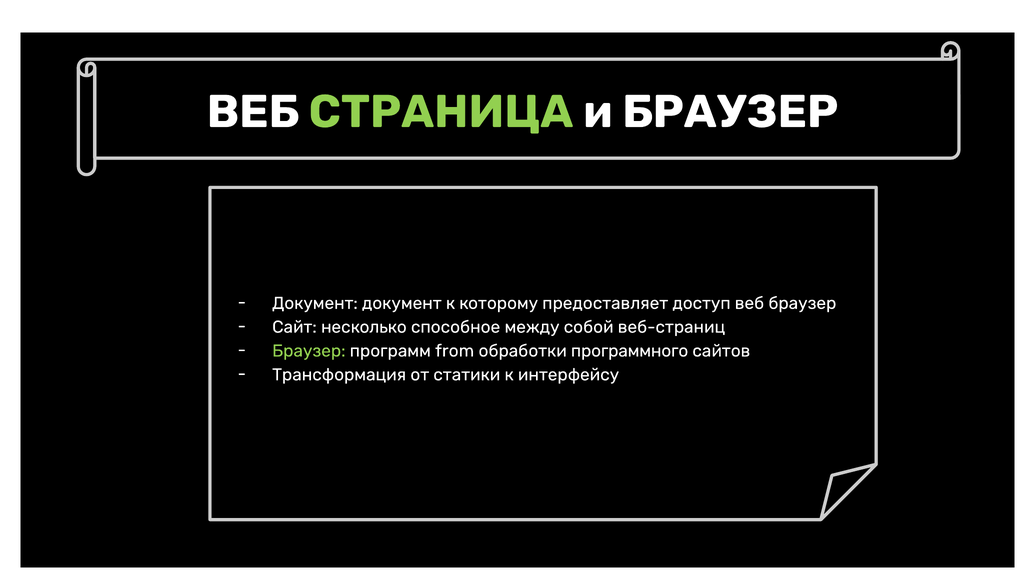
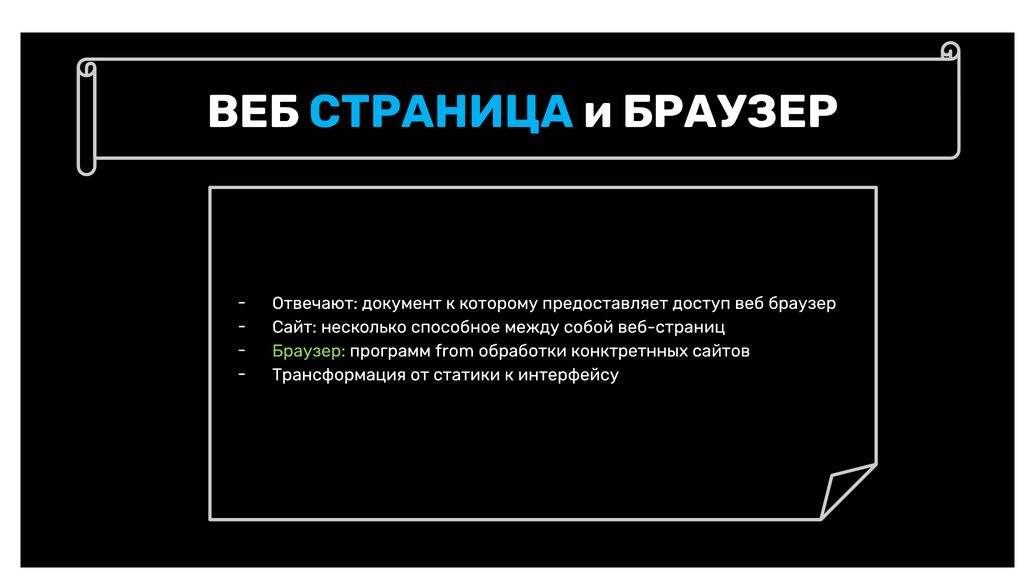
СТРАНИЦА colour: light green -> light blue
Документ at (315, 303): Документ -> Отвечают
программного: программного -> конктретнных
